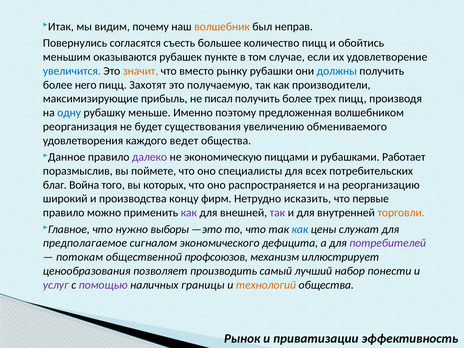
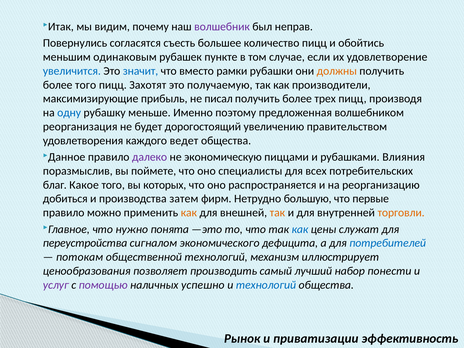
волшебник colour: orange -> purple
оказываются: оказываются -> одинаковым
значит colour: orange -> blue
рынку: рынку -> рамки
должны colour: blue -> orange
более него: него -> того
существования: существования -> дорогостоящий
обмениваемого: обмениваемого -> правительством
Работает: Работает -> Влияния
Война: Война -> Какое
широкий: широкий -> добиться
концу: концу -> затем
исказить: исказить -> большую
как at (189, 213) colour: purple -> orange
так at (277, 213) colour: purple -> orange
выборы: выборы -> понята
предполагаемое: предполагаемое -> переустройства
потребителей colour: purple -> blue
общественной профсоюзов: профсоюзов -> технологий
границы: границы -> успешно
технологий at (266, 285) colour: orange -> blue
